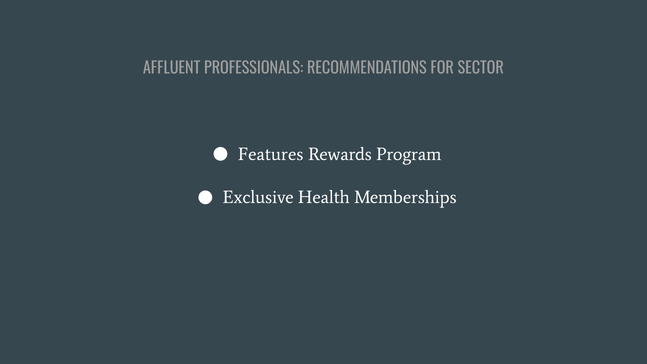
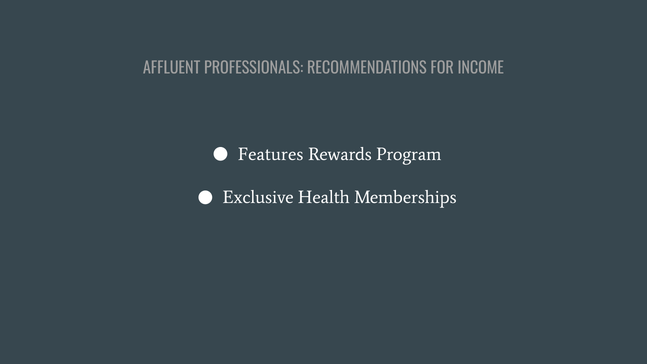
SECTOR: SECTOR -> INCOME
